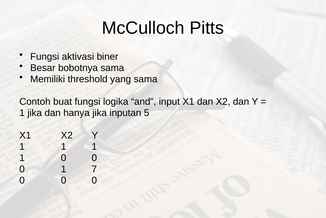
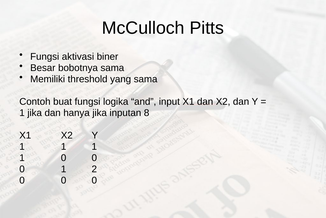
5: 5 -> 8
7: 7 -> 2
